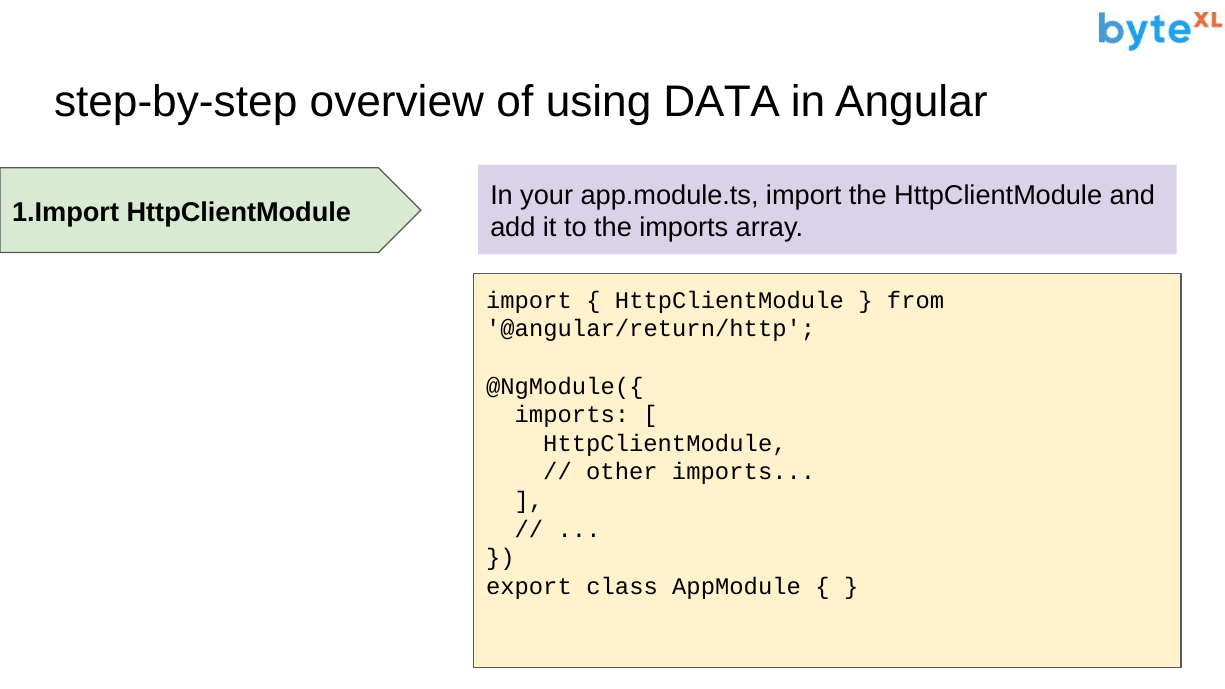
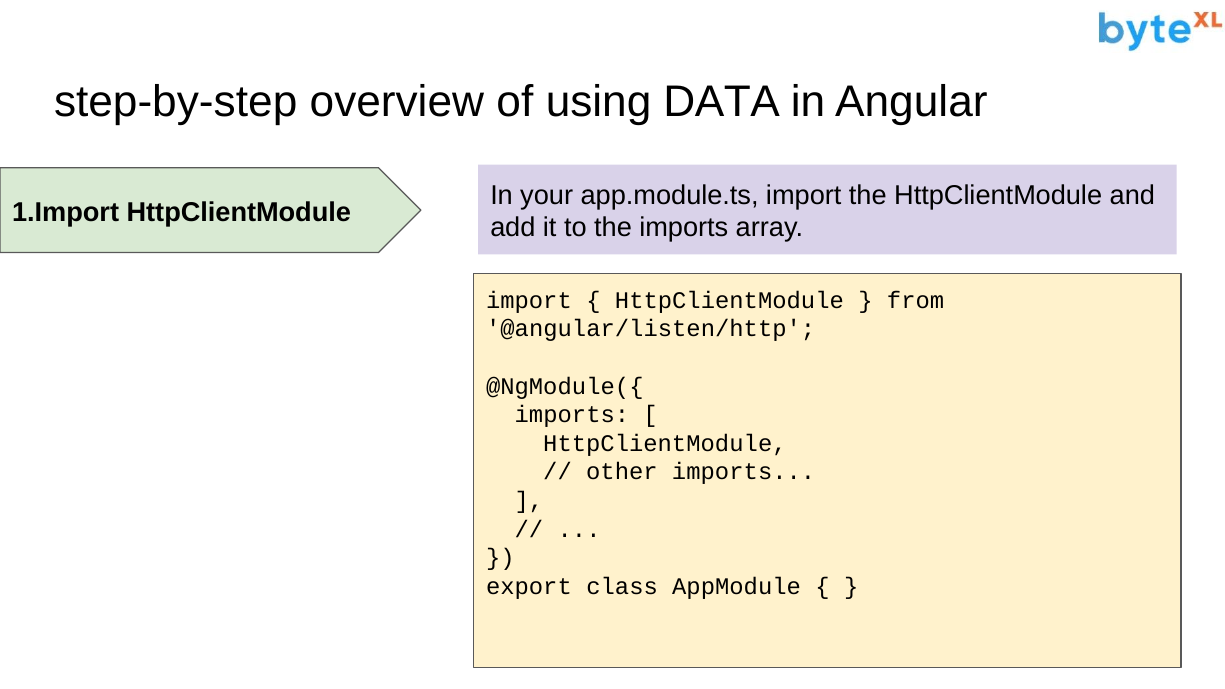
@angular/return/http: @angular/return/http -> @angular/listen/http
